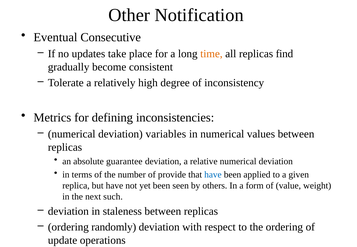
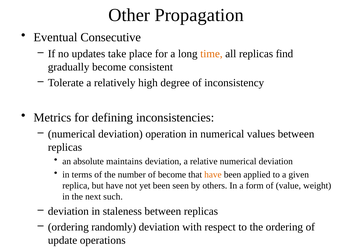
Notification: Notification -> Propagation
variables: variables -> operation
guarantee: guarantee -> maintains
of provide: provide -> become
have at (213, 175) colour: blue -> orange
